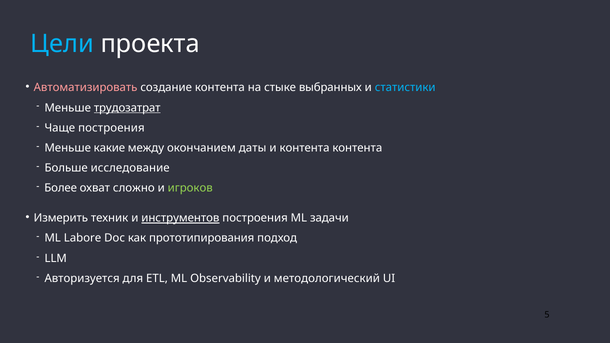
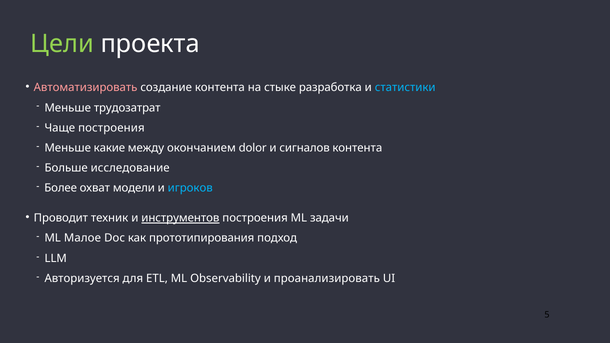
Цели colour: light blue -> light green
выбранных: выбранных -> разработка
трудозатрат underline: present -> none
даты: даты -> dolor
и контента: контента -> сигналов
сложно: сложно -> модели
игроков colour: light green -> light blue
Измерить: Измерить -> Проводит
Labore: Labore -> Малое
методологический: методологический -> проанализировать
